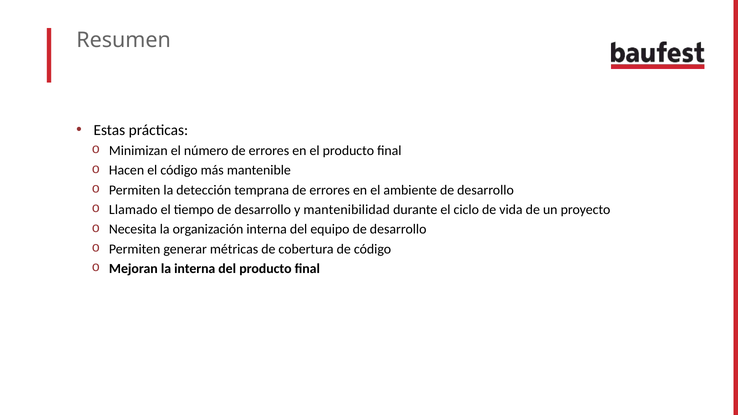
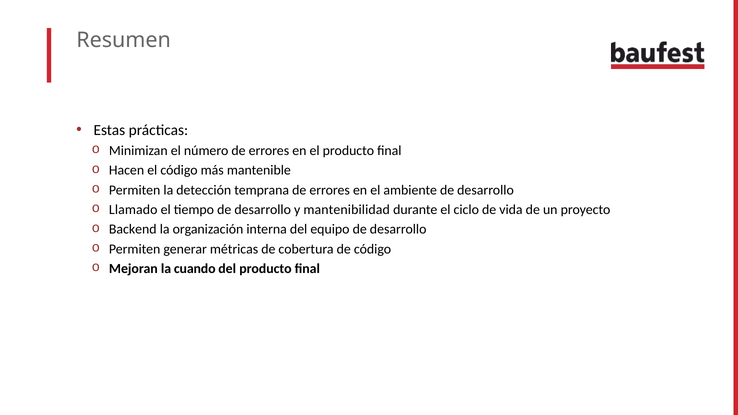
Necesita: Necesita -> Backend
la interna: interna -> cuando
